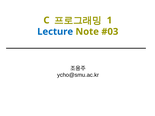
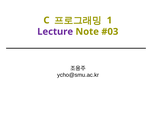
Lecture colour: blue -> purple
